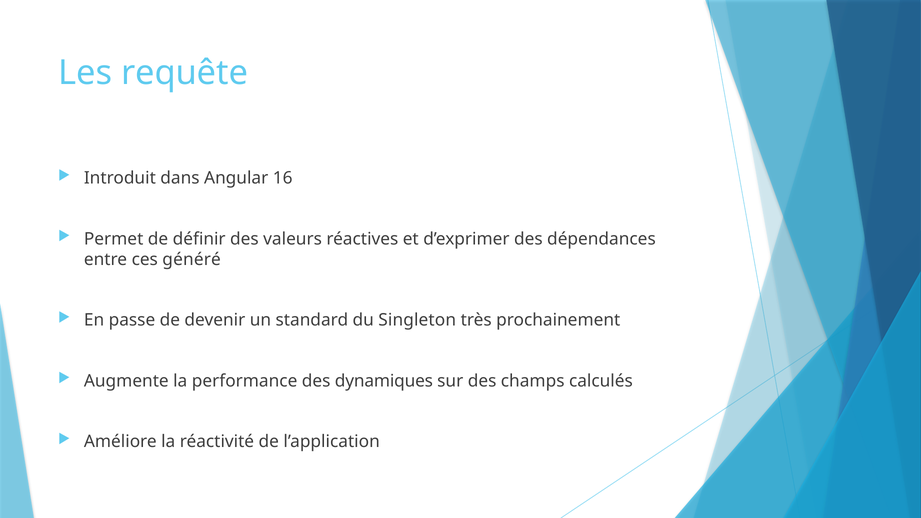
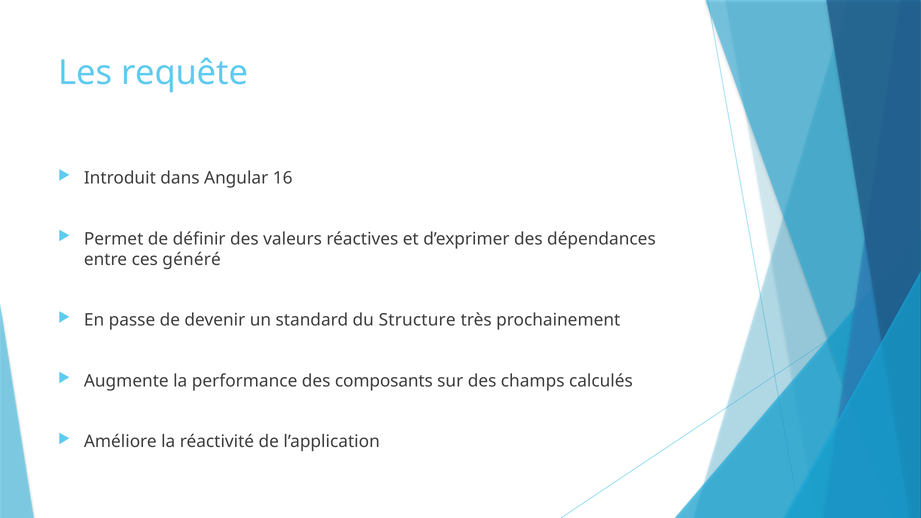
Singleton: Singleton -> Structure
dynamiques: dynamiques -> composants
